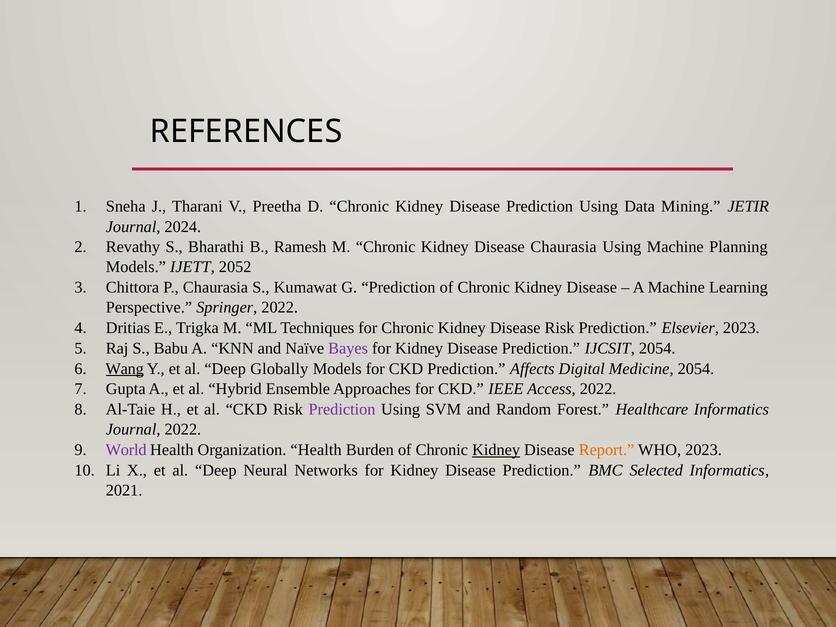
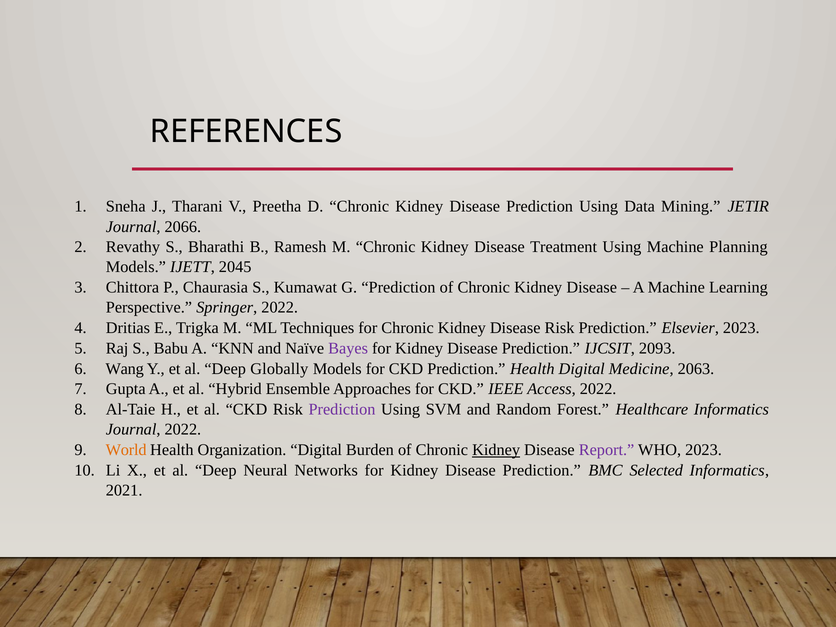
2024: 2024 -> 2066
Disease Chaurasia: Chaurasia -> Treatment
2052: 2052 -> 2045
IJCSIT 2054: 2054 -> 2093
Wang underline: present -> none
Prediction Affects: Affects -> Health
Medicine 2054: 2054 -> 2063
World colour: purple -> orange
Organization Health: Health -> Digital
Report colour: orange -> purple
